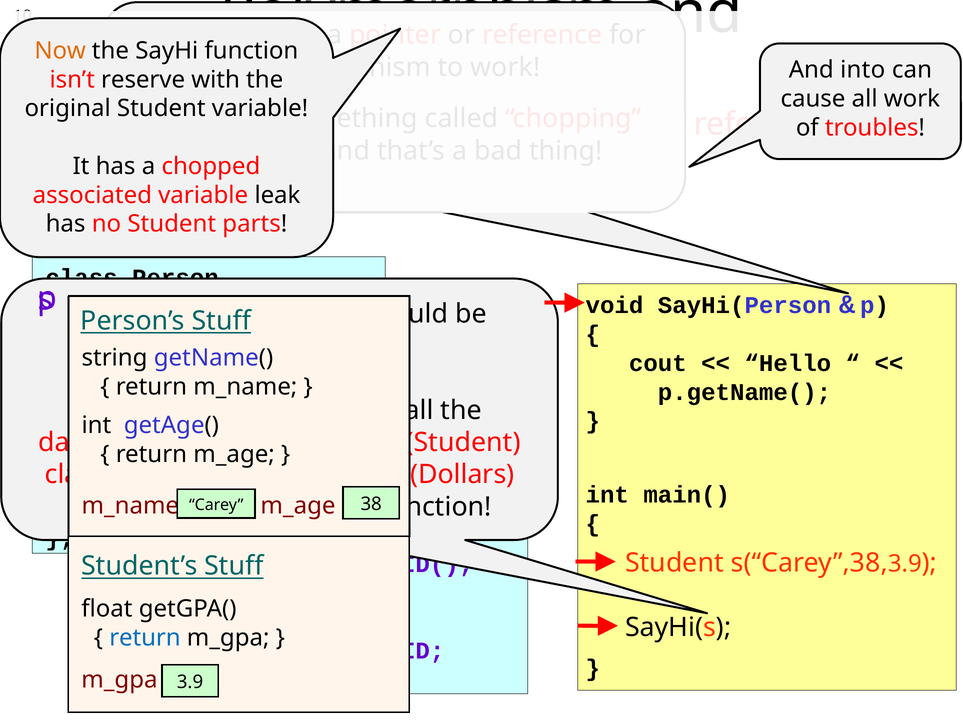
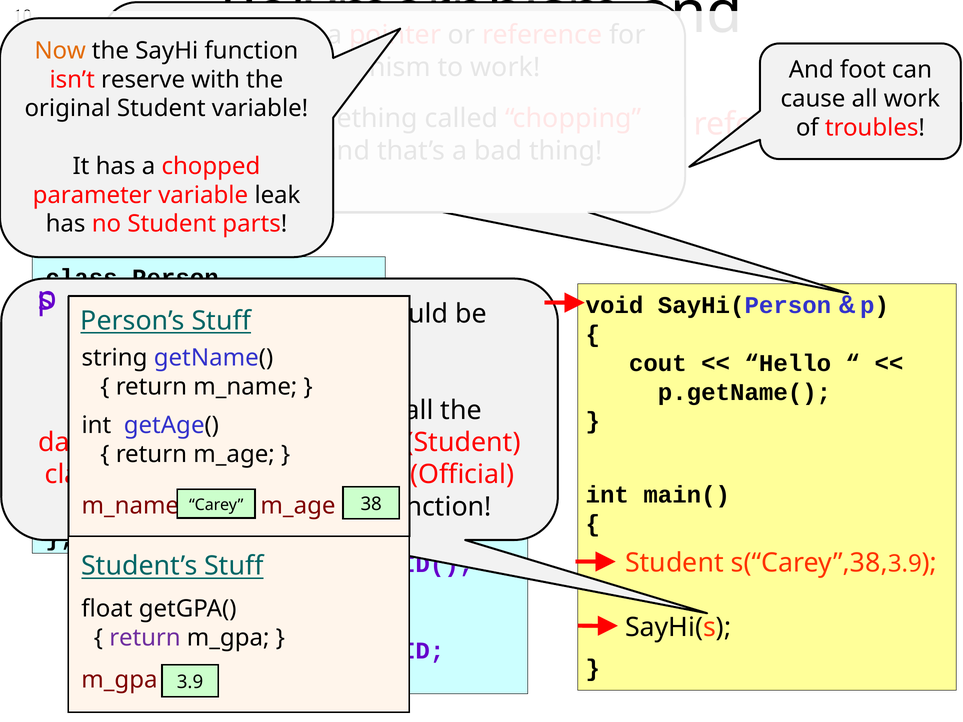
into: into -> foot
associated: associated -> parameter
Dollars: Dollars -> Official
return at (145, 638) colour: blue -> purple
